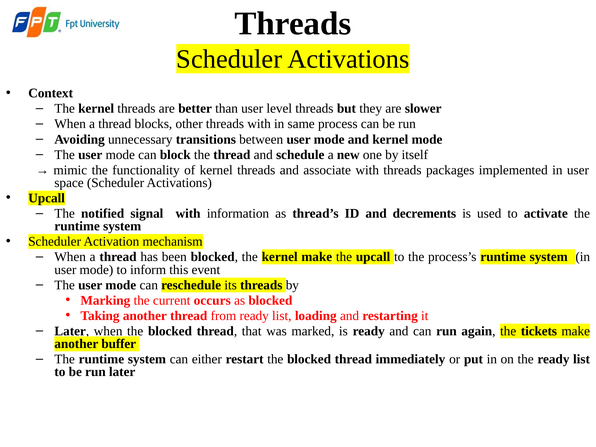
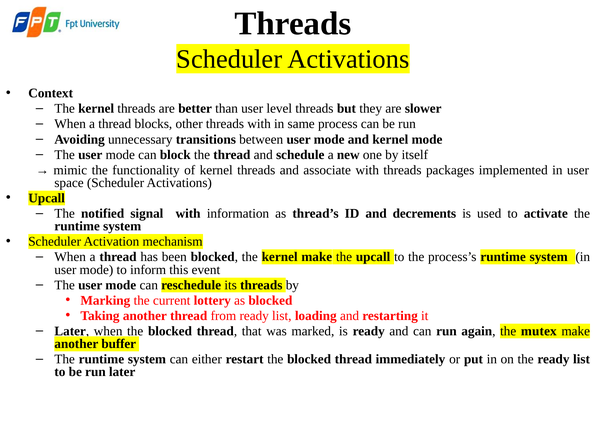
occurs: occurs -> lottery
tickets: tickets -> mutex
